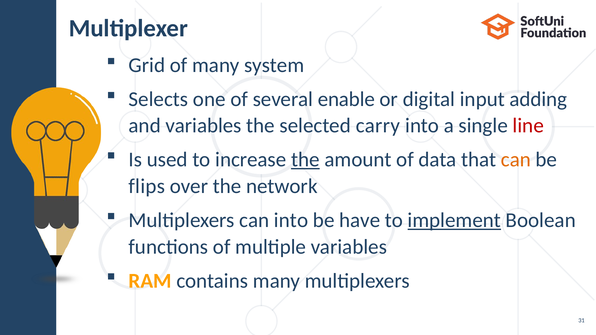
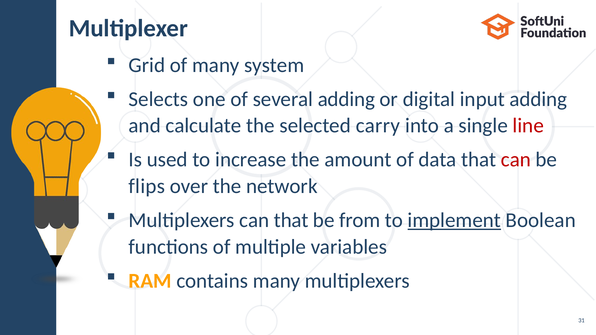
several enable: enable -> adding
and variables: variables -> calculate
the at (305, 160) underline: present -> none
can at (516, 160) colour: orange -> red
can into: into -> that
have: have -> from
